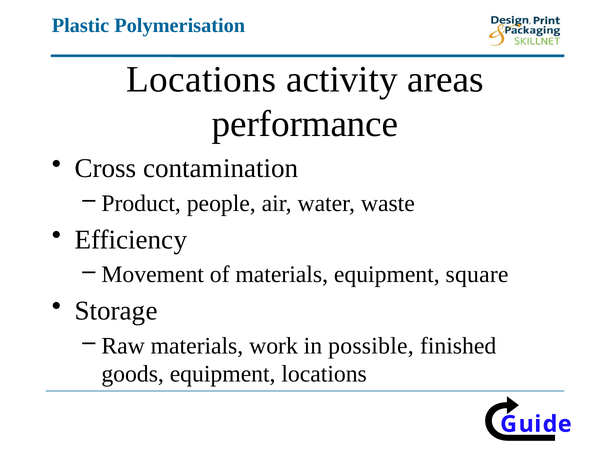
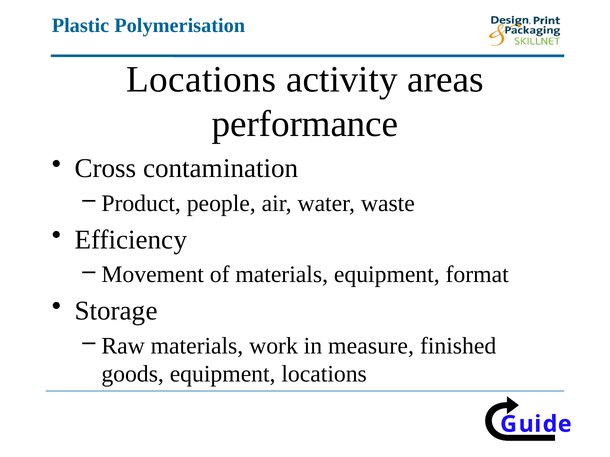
square: square -> format
possible: possible -> measure
